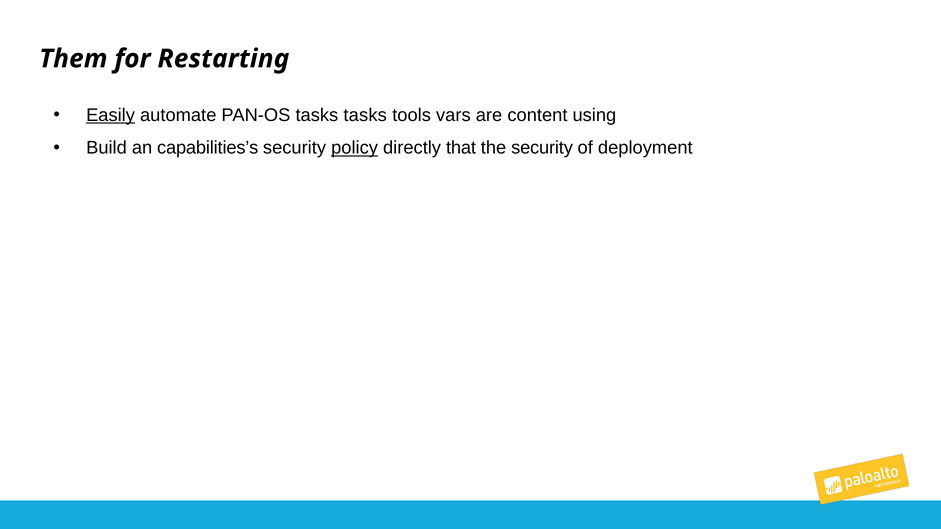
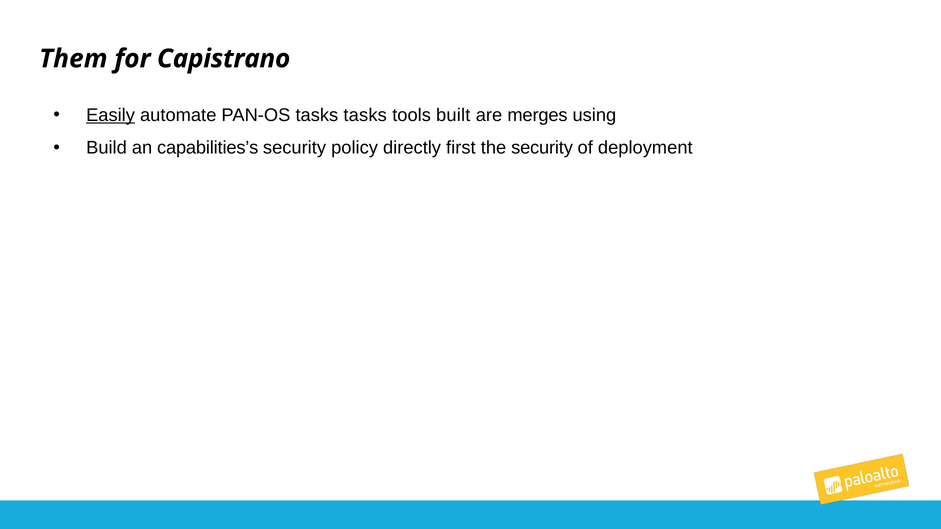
Restarting: Restarting -> Capistrano
vars: vars -> built
content: content -> merges
policy underline: present -> none
that: that -> first
